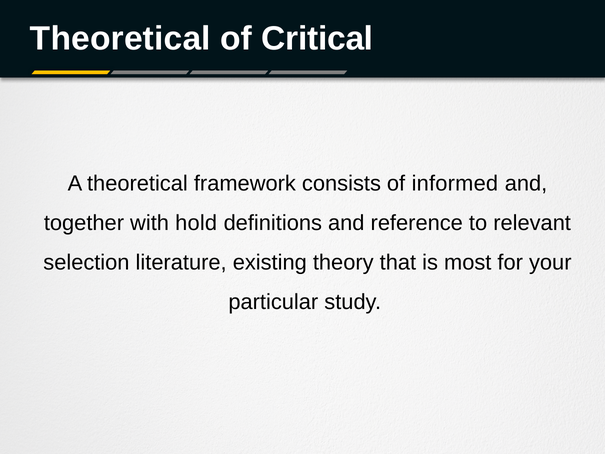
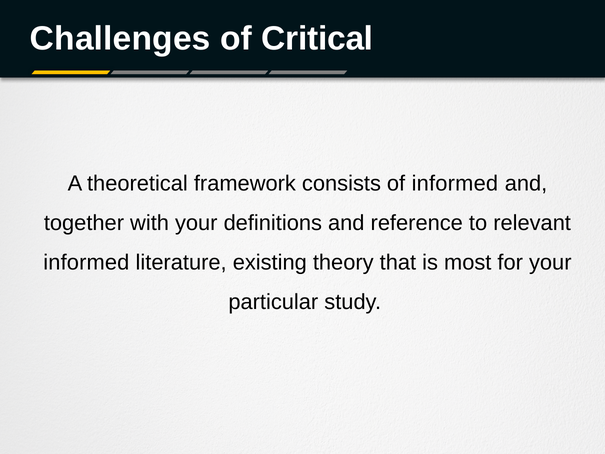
Theoretical at (120, 39): Theoretical -> Challenges
with hold: hold -> your
selection at (86, 262): selection -> informed
